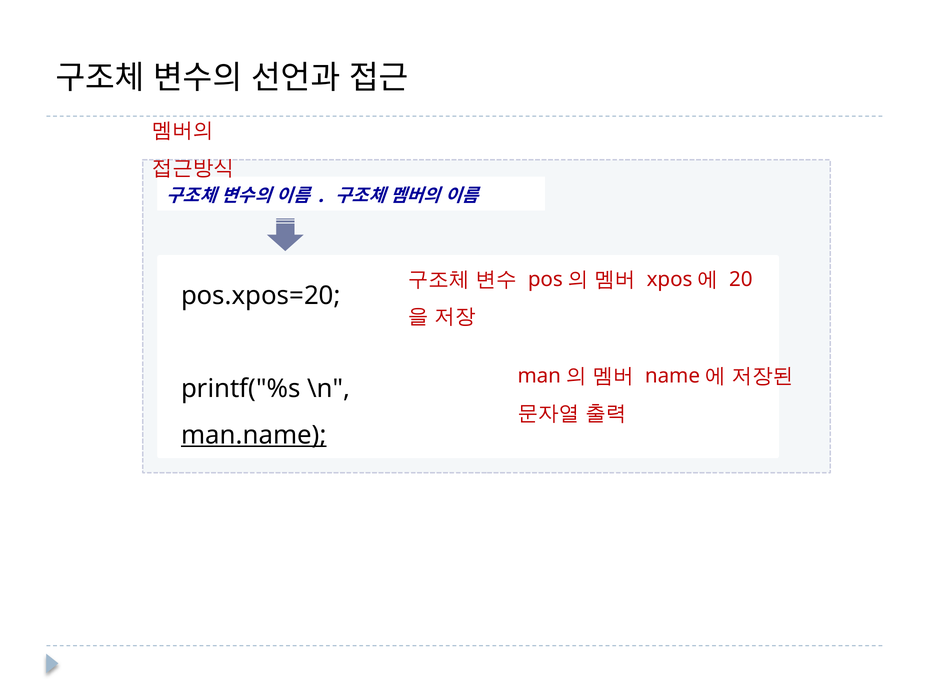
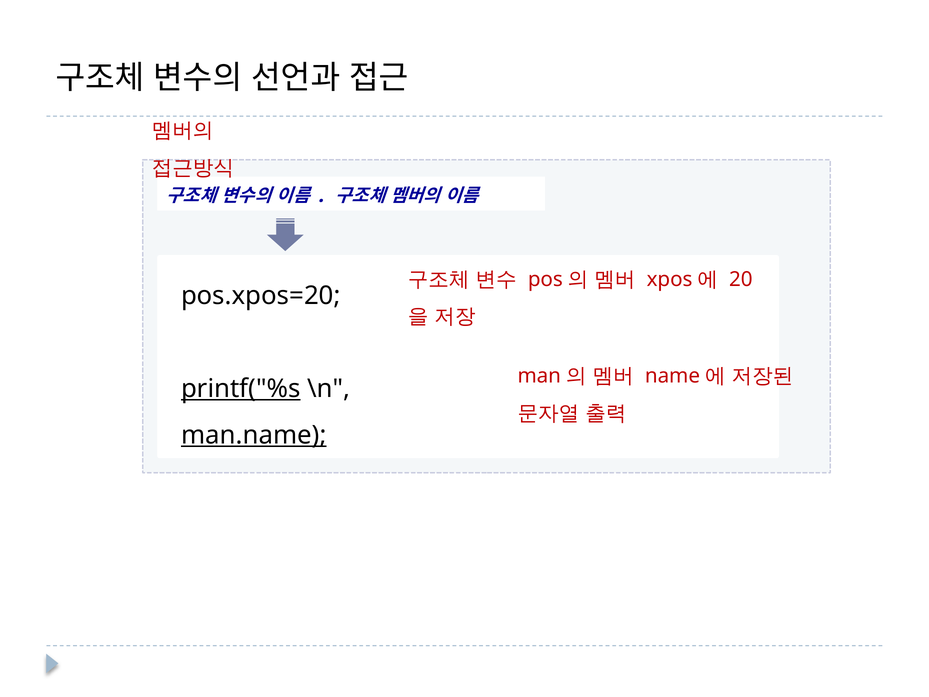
printf("%s underline: none -> present
